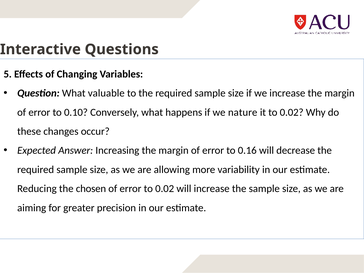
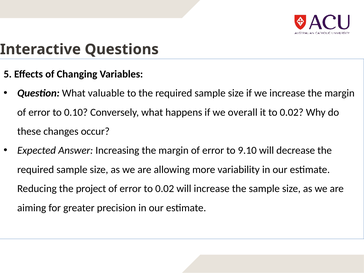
nature: nature -> overall
0.16: 0.16 -> 9.10
chosen: chosen -> project
